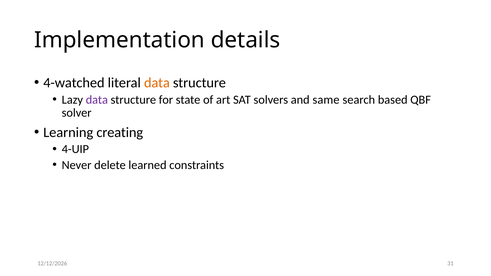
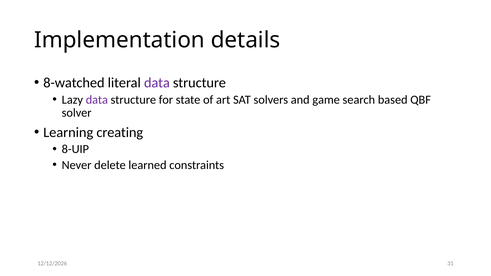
4-watched: 4-watched -> 8-watched
data at (157, 83) colour: orange -> purple
same: same -> game
4-UIP: 4-UIP -> 8-UIP
